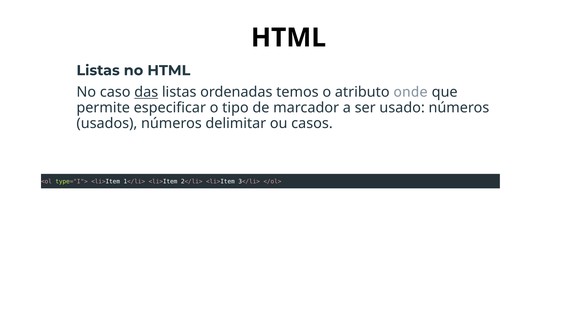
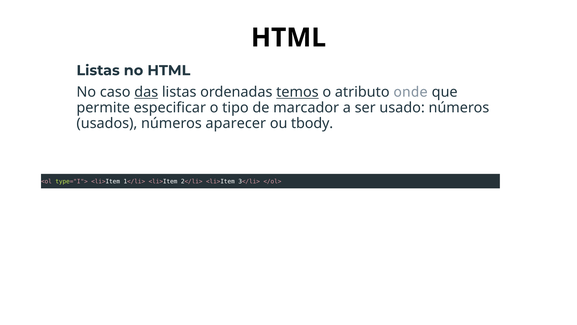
temos underline: none -> present
delimitar: delimitar -> aparecer
casos: casos -> tbody
